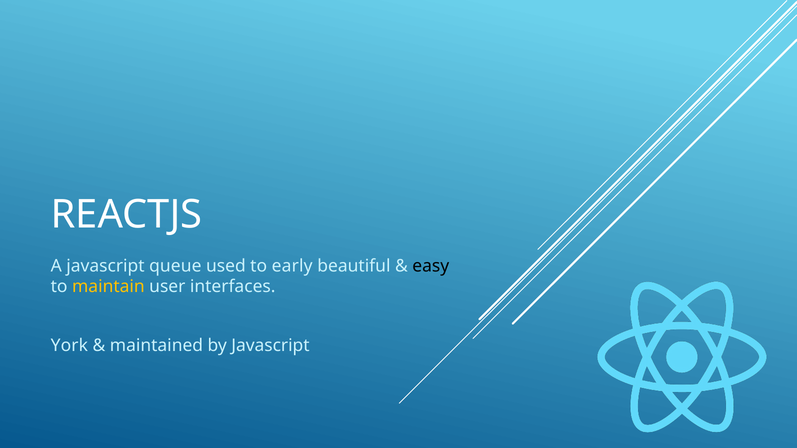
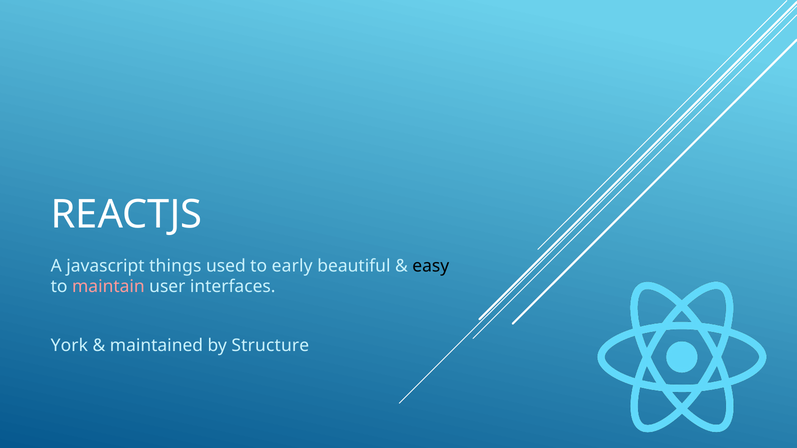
queue: queue -> things
maintain colour: yellow -> pink
by Javascript: Javascript -> Structure
